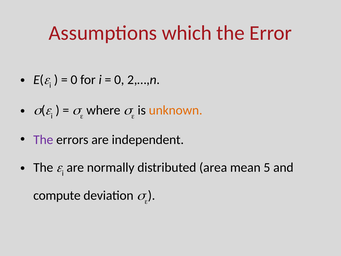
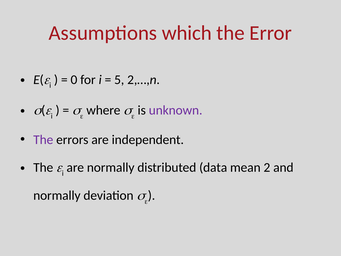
0 at (119, 80): 0 -> 5
unknown colour: orange -> purple
area: area -> data
5: 5 -> 2
compute at (57, 195): compute -> normally
